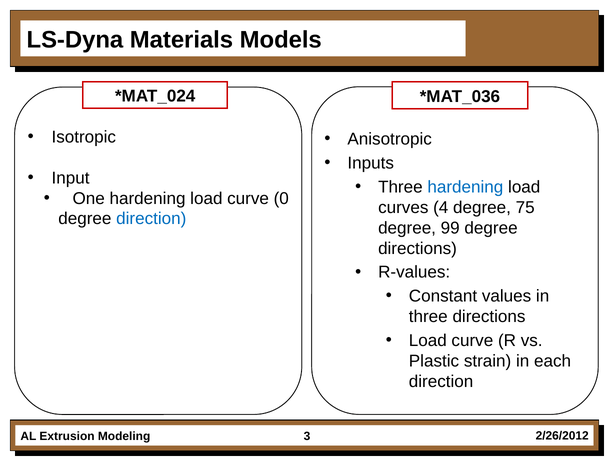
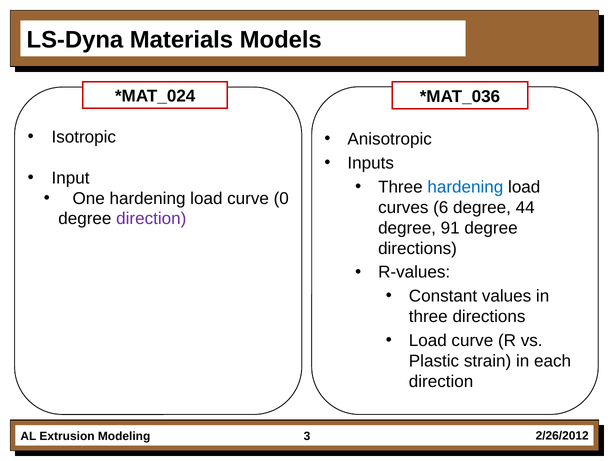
4: 4 -> 6
75: 75 -> 44
direction at (151, 219) colour: blue -> purple
99: 99 -> 91
